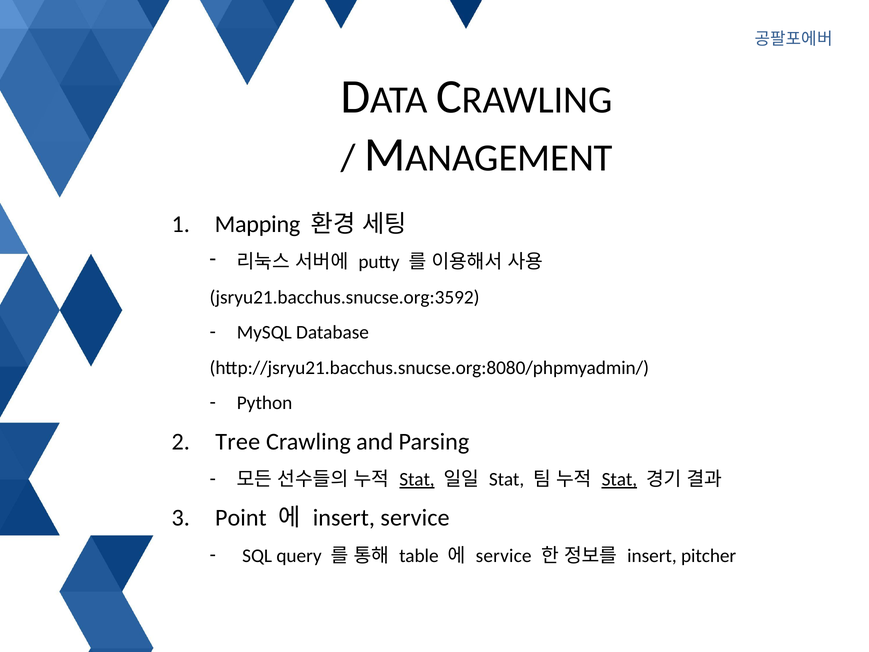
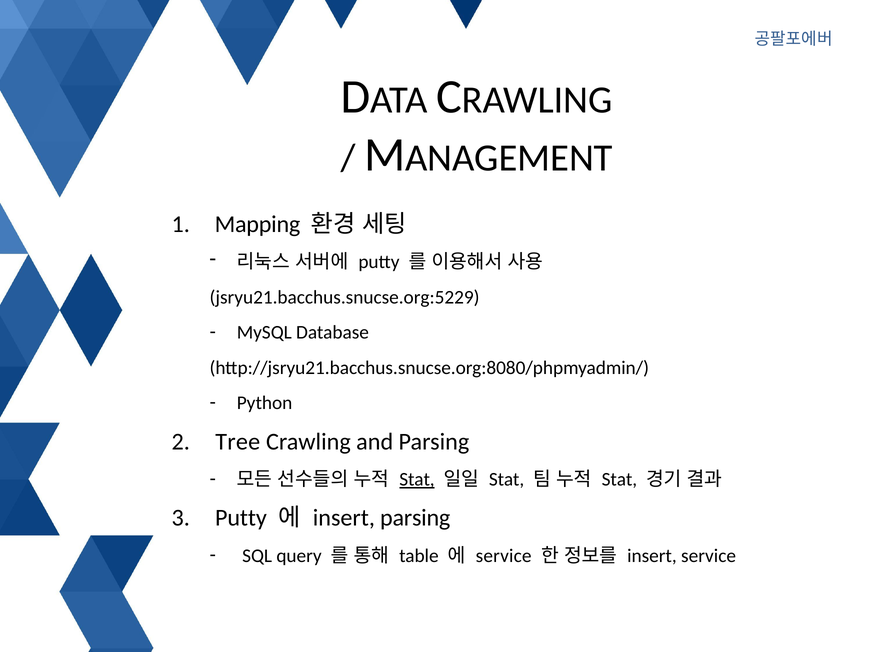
jsryu21.bacchus.snucse.org:3592: jsryu21.bacchus.snucse.org:3592 -> jsryu21.bacchus.snucse.org:5229
Stat at (619, 479) underline: present -> none
Point at (241, 518): Point -> Putty
insert service: service -> parsing
insert pitcher: pitcher -> service
